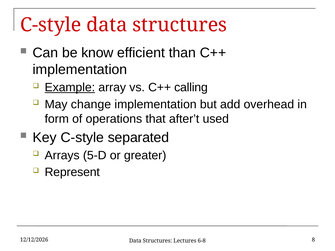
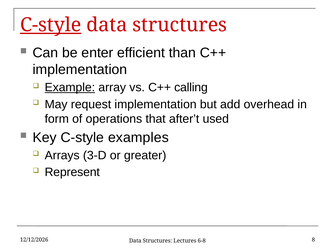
C-style at (51, 25) underline: none -> present
know: know -> enter
change: change -> request
separated: separated -> examples
5-D: 5-D -> 3-D
